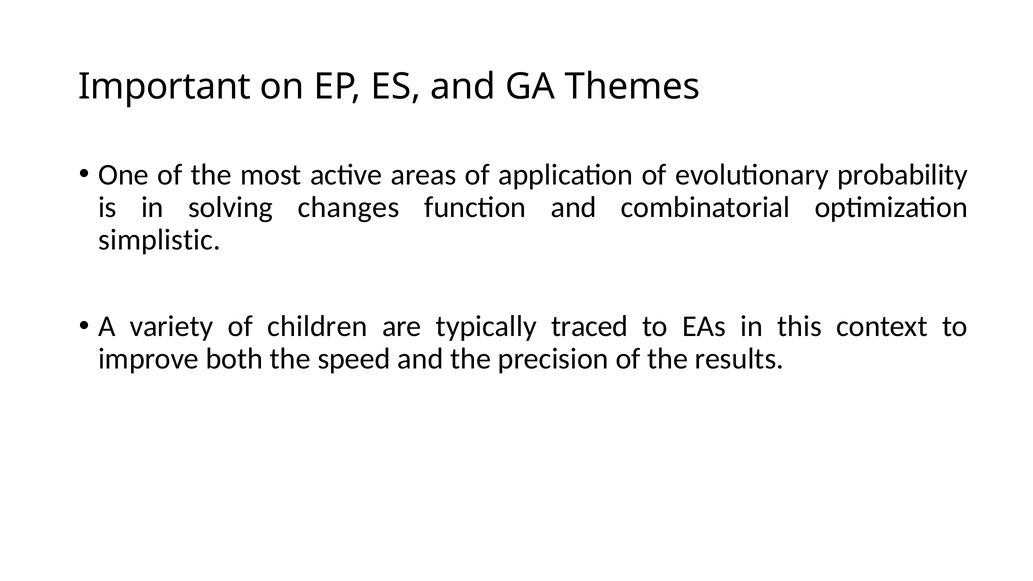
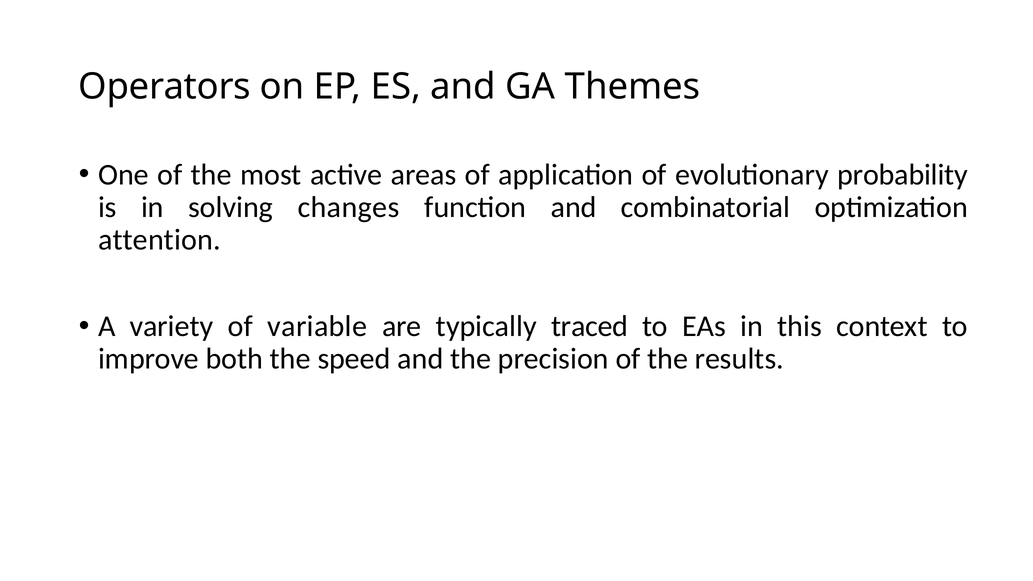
Important: Important -> Operators
simplistic: simplistic -> attention
children: children -> variable
